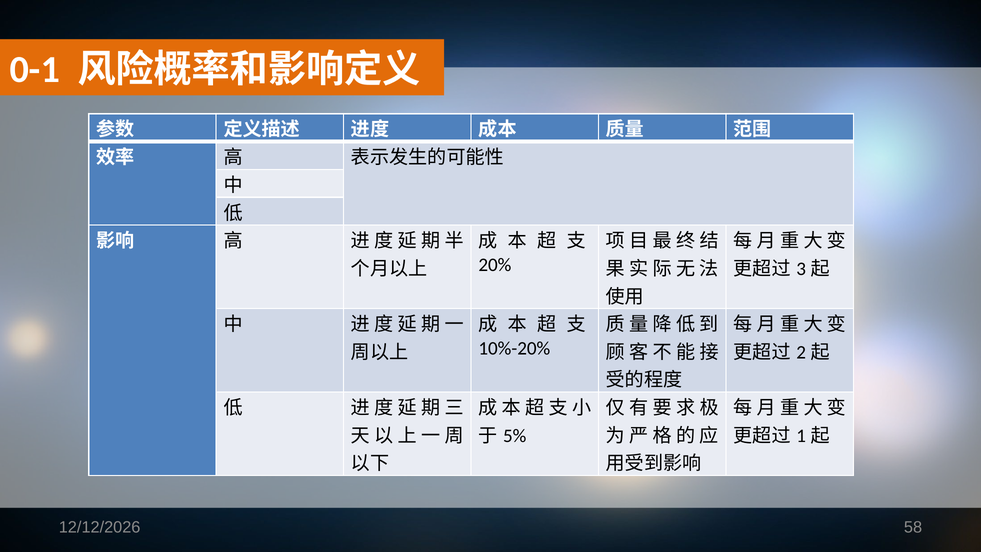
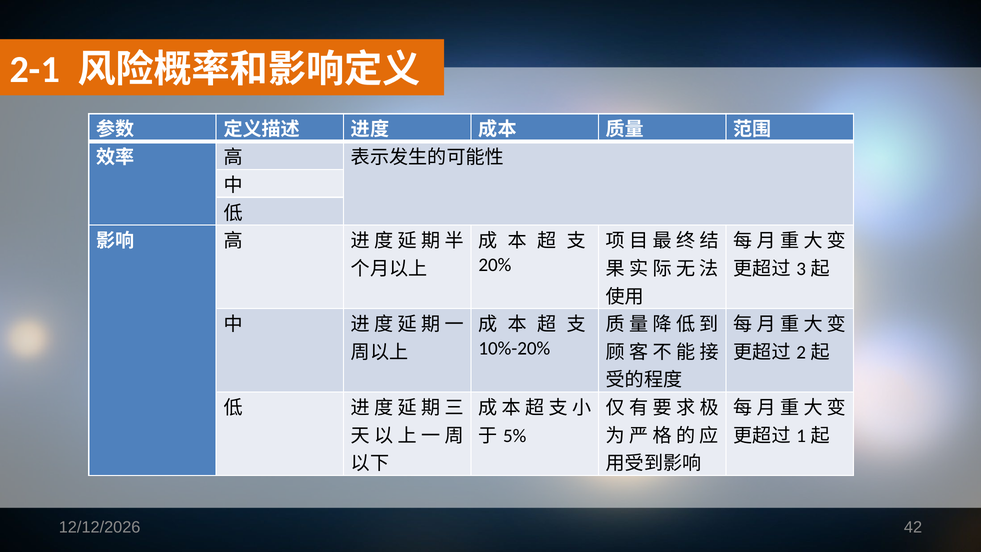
0-1: 0-1 -> 2-1
58: 58 -> 42
